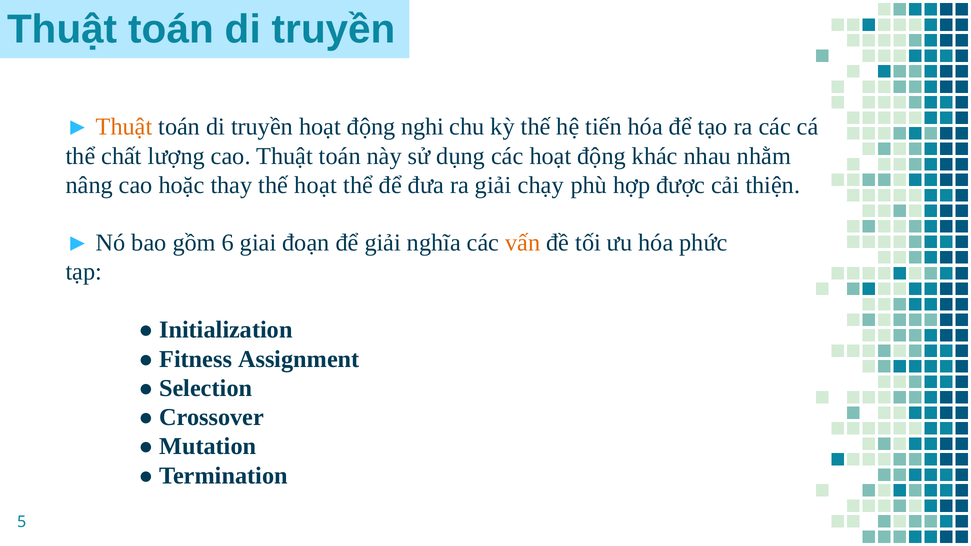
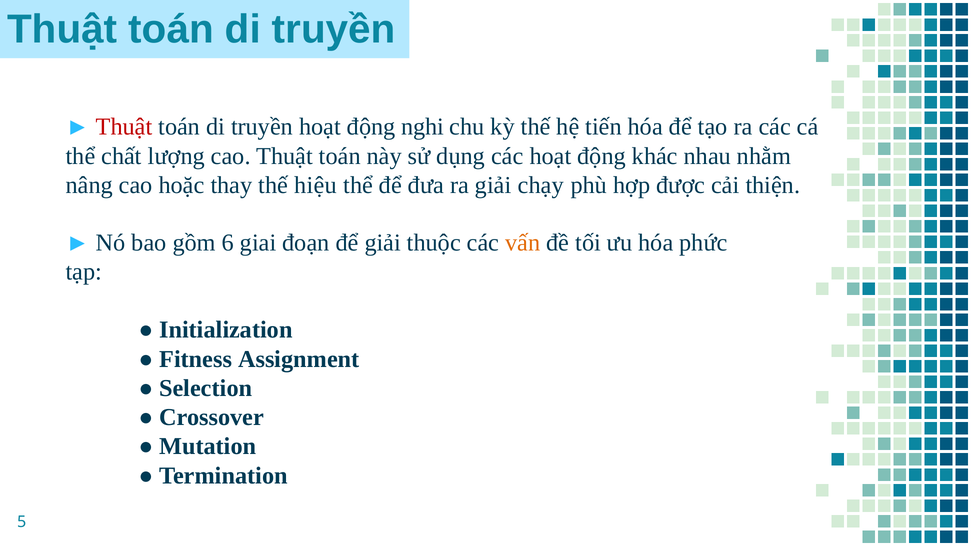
Thuật at (124, 127) colour: orange -> red
thế hoạt: hoạt -> hiệu
nghĩa: nghĩa -> thuộc
